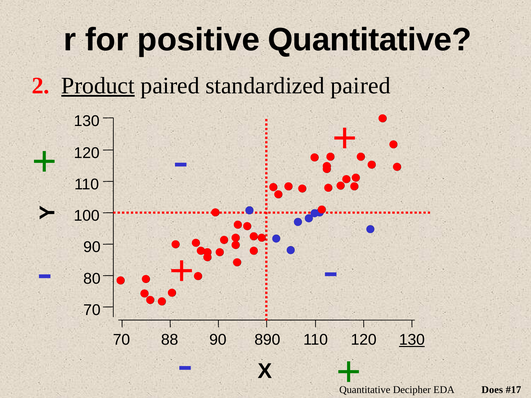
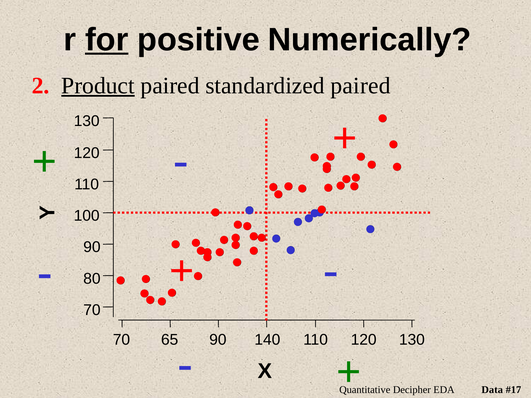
for underline: none -> present
positive Quantitative: Quantitative -> Numerically
88: 88 -> 65
890: 890 -> 140
130 at (412, 340) underline: present -> none
Does: Does -> Data
